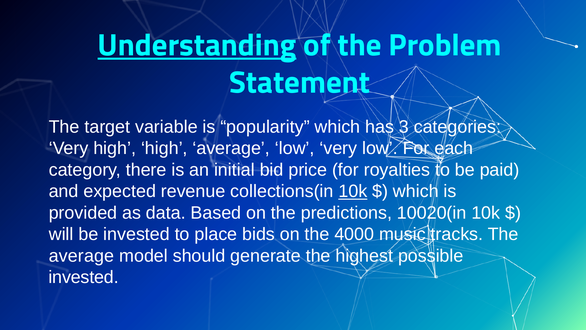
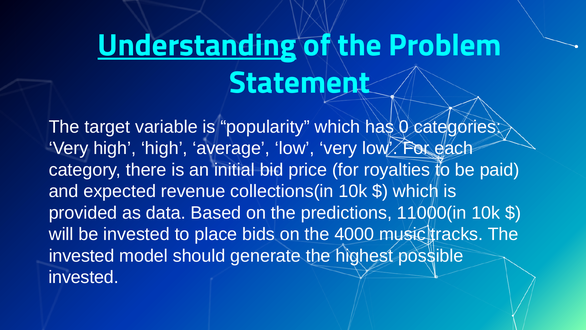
3: 3 -> 0
10k at (353, 191) underline: present -> none
10020(in: 10020(in -> 11000(in
average at (81, 256): average -> invested
